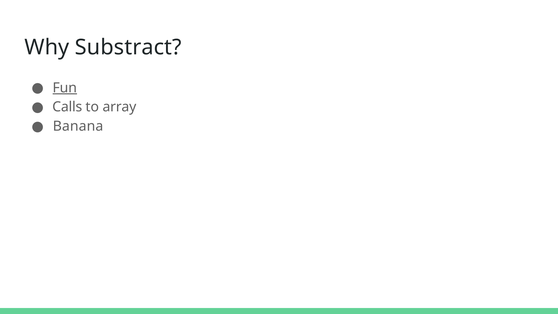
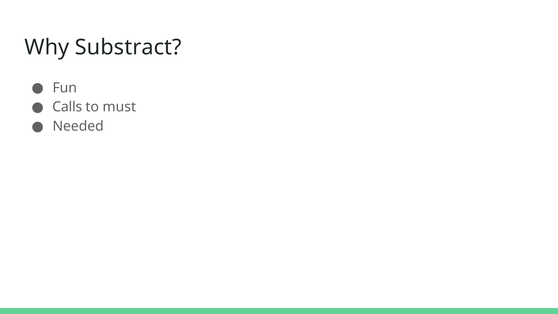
Fun underline: present -> none
array: array -> must
Banana: Banana -> Needed
